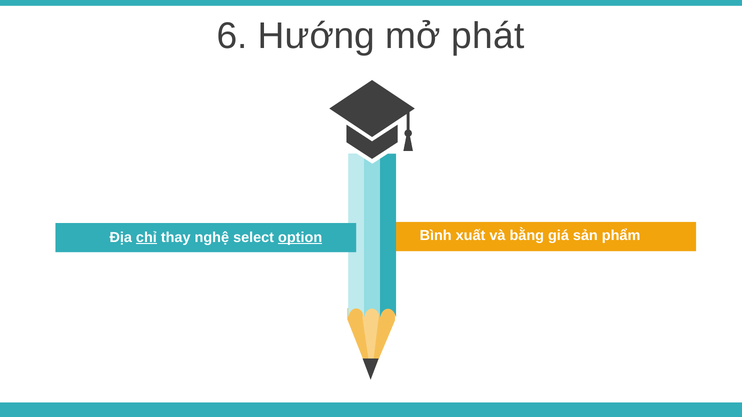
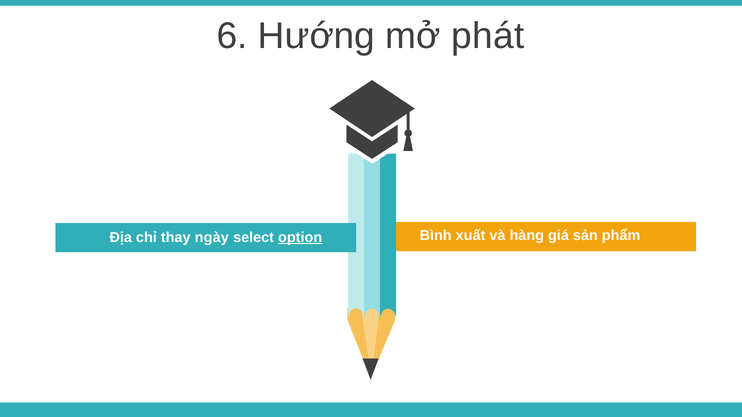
bằng: bằng -> hàng
chỉ underline: present -> none
nghệ: nghệ -> ngày
